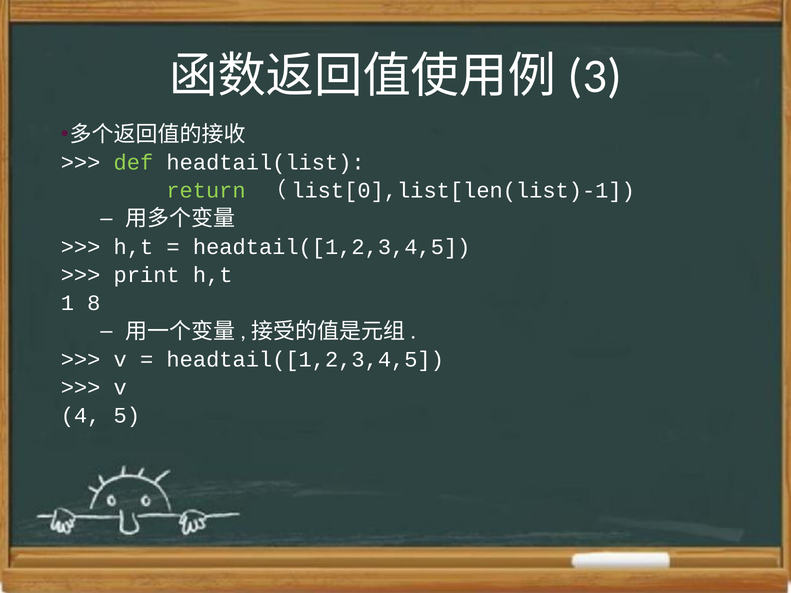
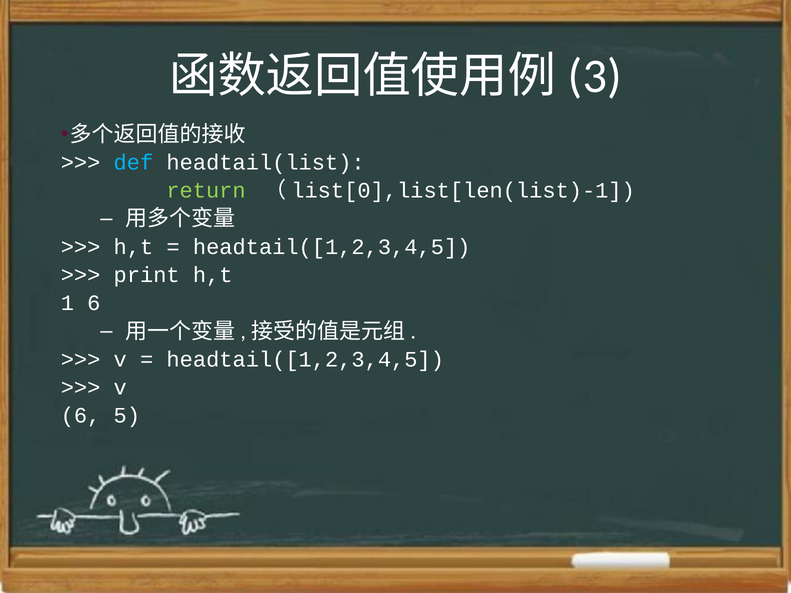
def colour: light green -> light blue
1 8: 8 -> 6
4 at (81, 416): 4 -> 6
